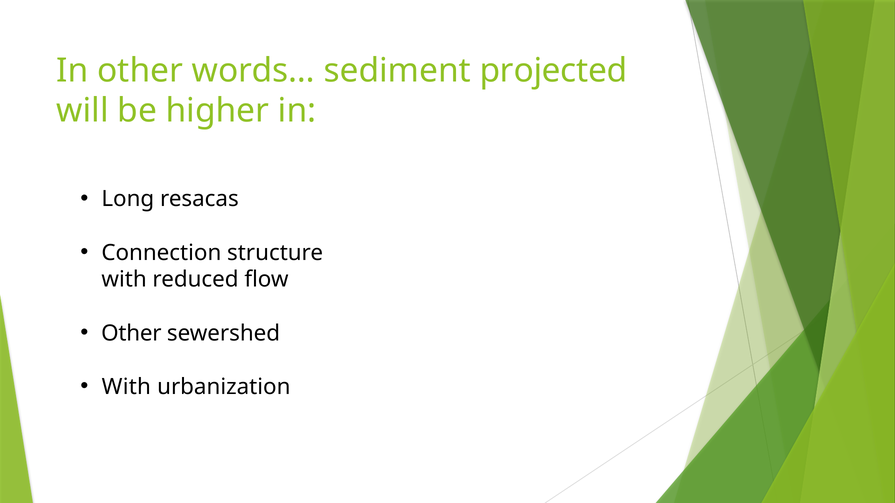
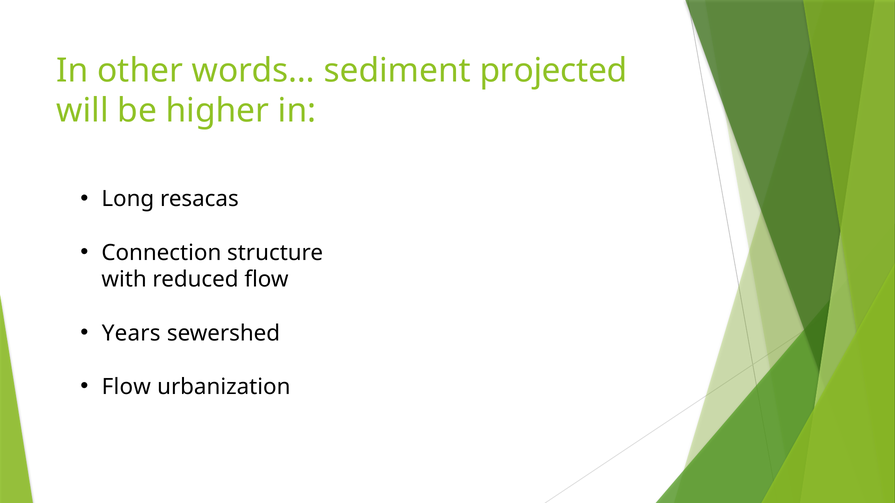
Other at (131, 333): Other -> Years
With at (126, 387): With -> Flow
